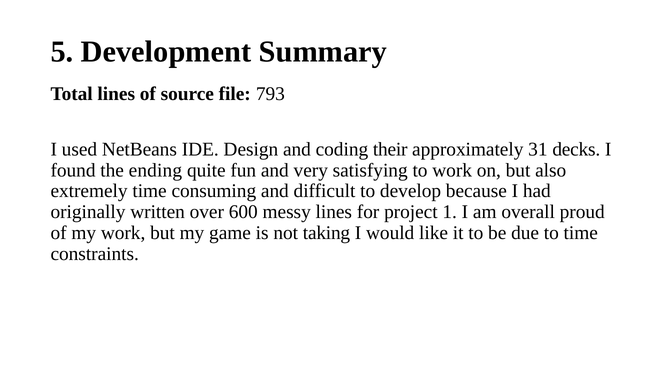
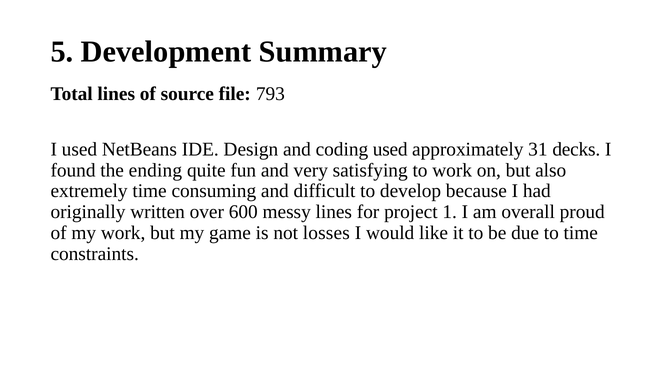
coding their: their -> used
taking: taking -> losses
